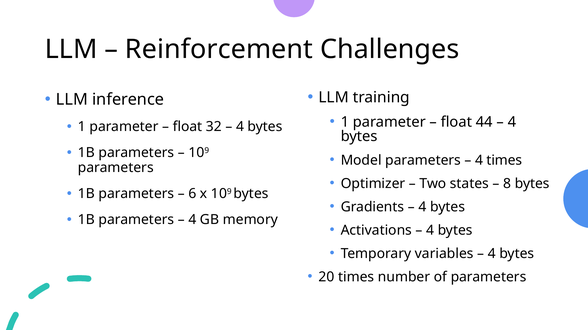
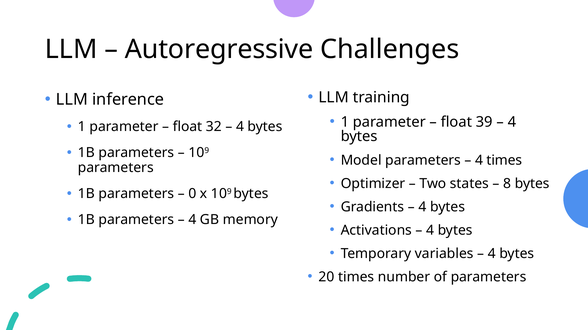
Reinforcement: Reinforcement -> Autoregressive
44: 44 -> 39
6: 6 -> 0
